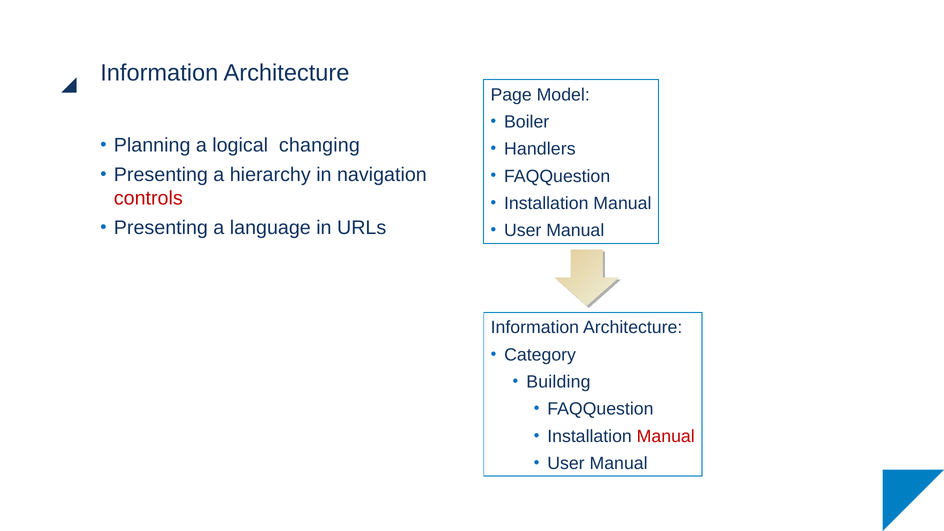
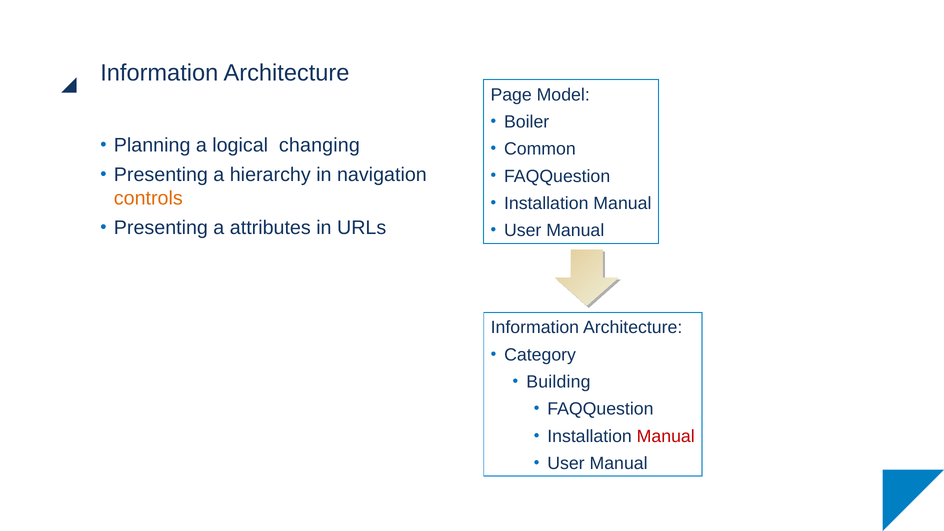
Handlers: Handlers -> Common
controls colour: red -> orange
language: language -> attributes
